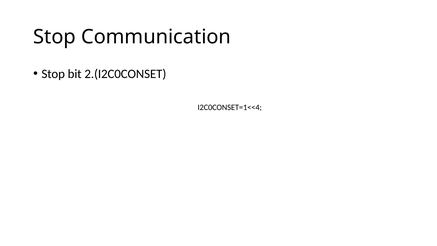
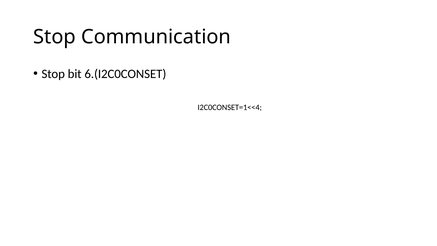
2.(I2C0CONSET: 2.(I2C0CONSET -> 6.(I2C0CONSET
